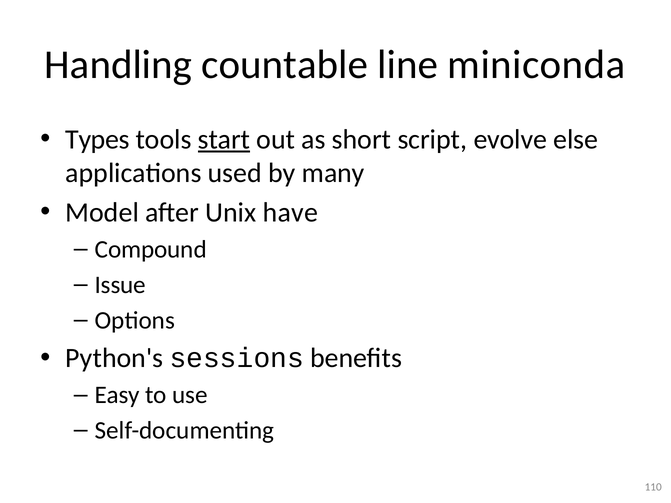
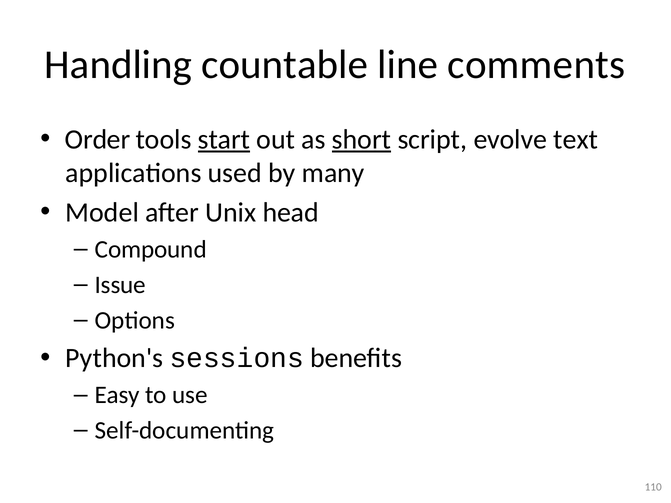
miniconda: miniconda -> comments
Types: Types -> Order
short underline: none -> present
else: else -> text
have: have -> head
